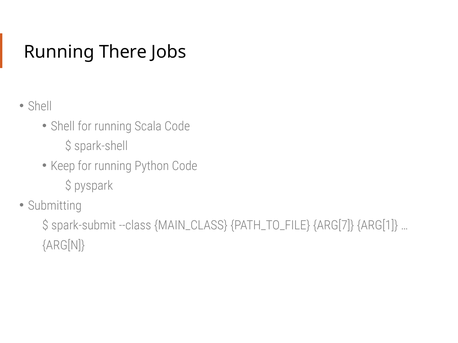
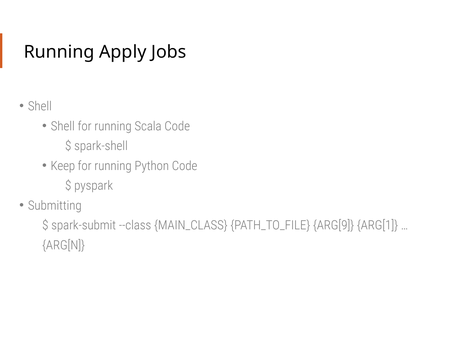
There: There -> Apply
ARG[7: ARG[7 -> ARG[9
